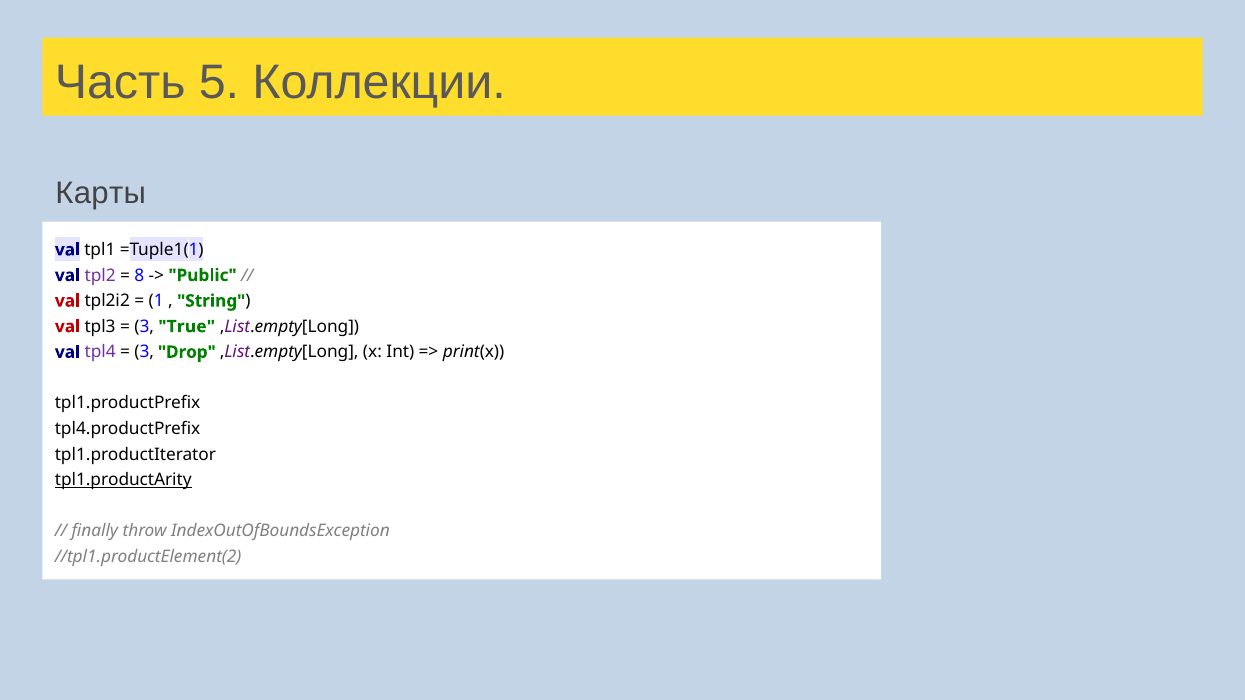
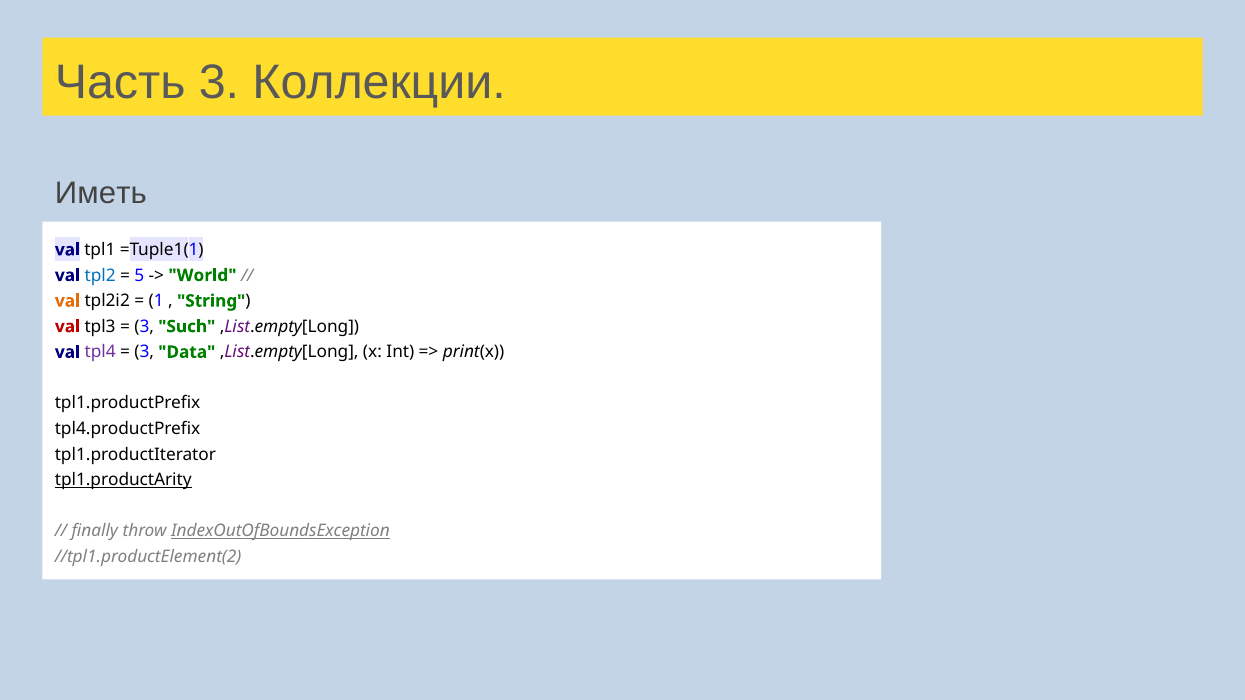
Часть 5: 5 -> 3
Карты: Карты -> Иметь
tpl2 colour: purple -> blue
8: 8 -> 5
Public: Public -> World
val at (68, 301) colour: red -> orange
True: True -> Such
Drop: Drop -> Data
IndexOutOfBoundsException underline: none -> present
